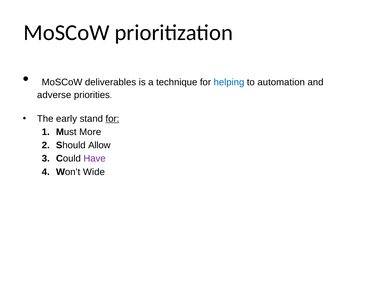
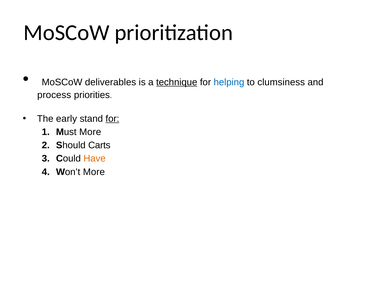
technique underline: none -> present
automation: automation -> clumsiness
adverse: adverse -> process
Allow: Allow -> Carts
Have colour: purple -> orange
Won’t Wide: Wide -> More
